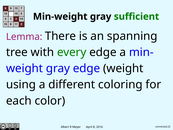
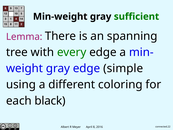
edge weight: weight -> simple
color: color -> black
